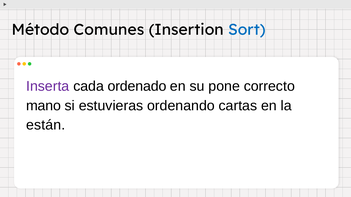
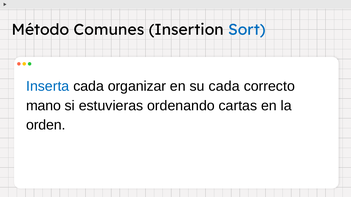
Inserta colour: purple -> blue
ordenado: ordenado -> organizar
su pone: pone -> cada
están: están -> orden
